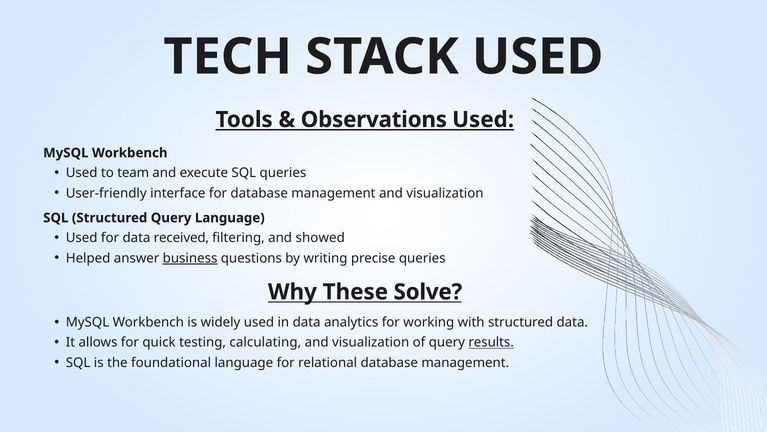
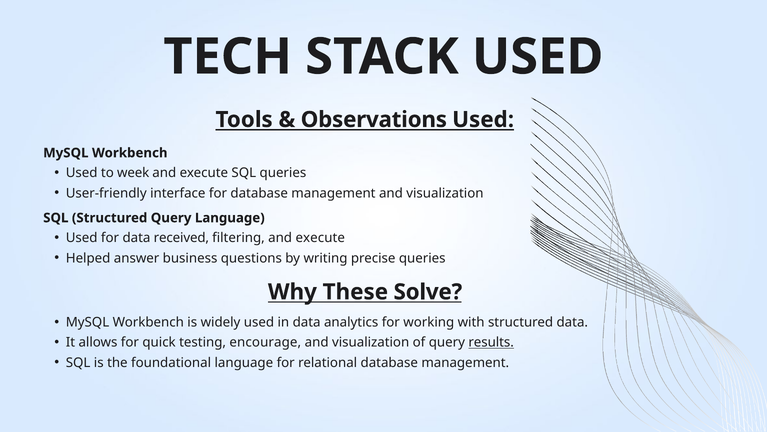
team: team -> week
filtering and showed: showed -> execute
business underline: present -> none
calculating: calculating -> encourage
